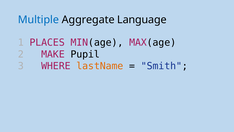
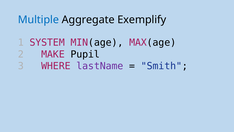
Language: Language -> Exemplify
PLACES: PLACES -> SYSTEM
lastName colour: orange -> purple
